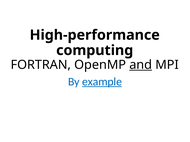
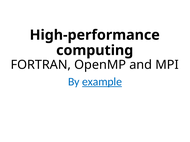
and underline: present -> none
